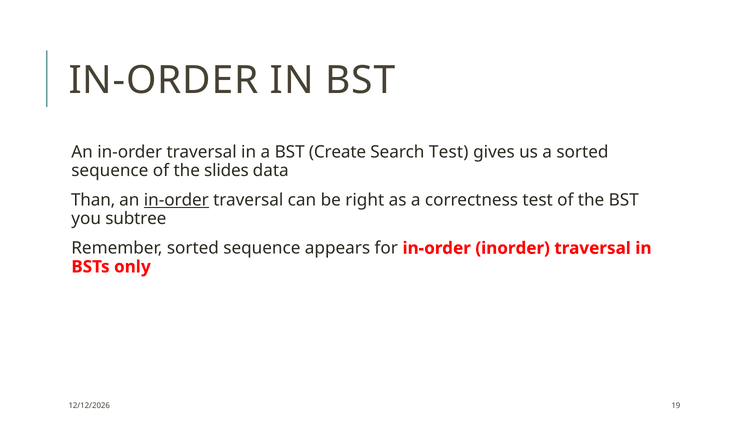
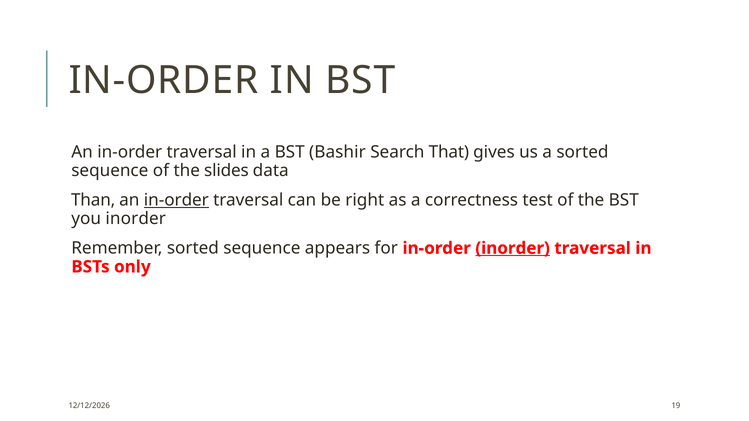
Create: Create -> Bashir
Search Test: Test -> That
you subtree: subtree -> inorder
inorder at (513, 248) underline: none -> present
